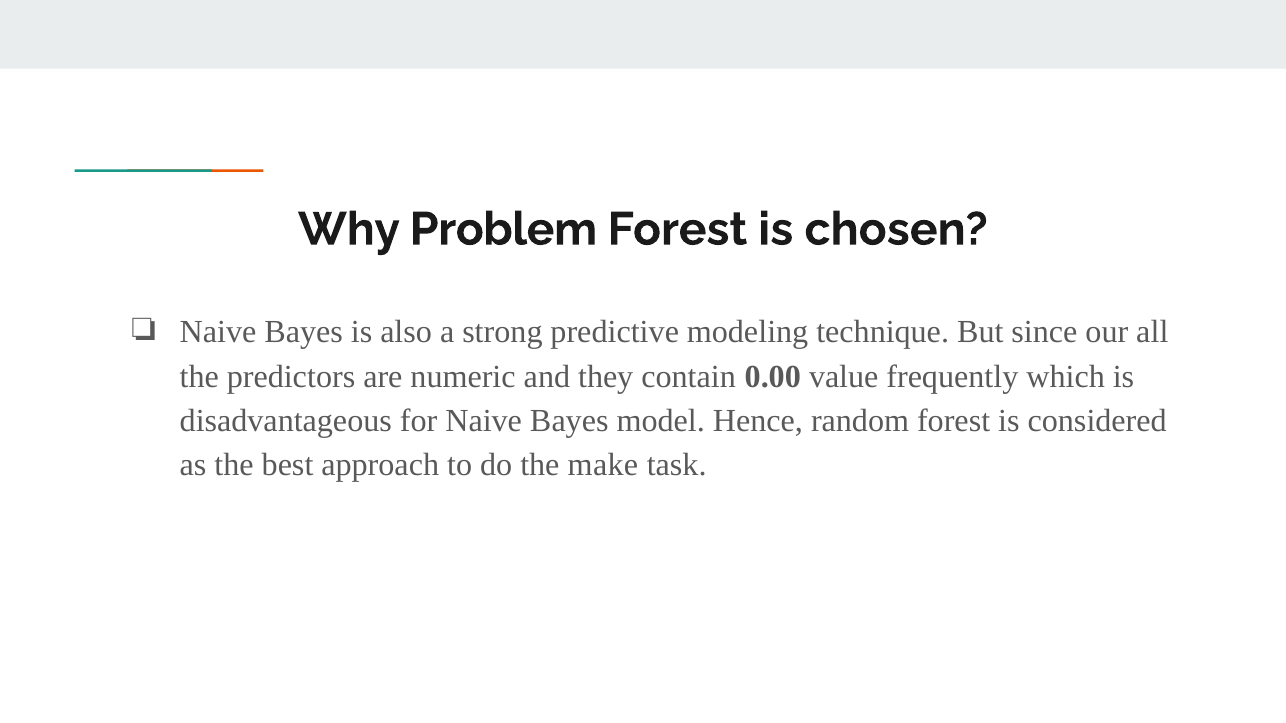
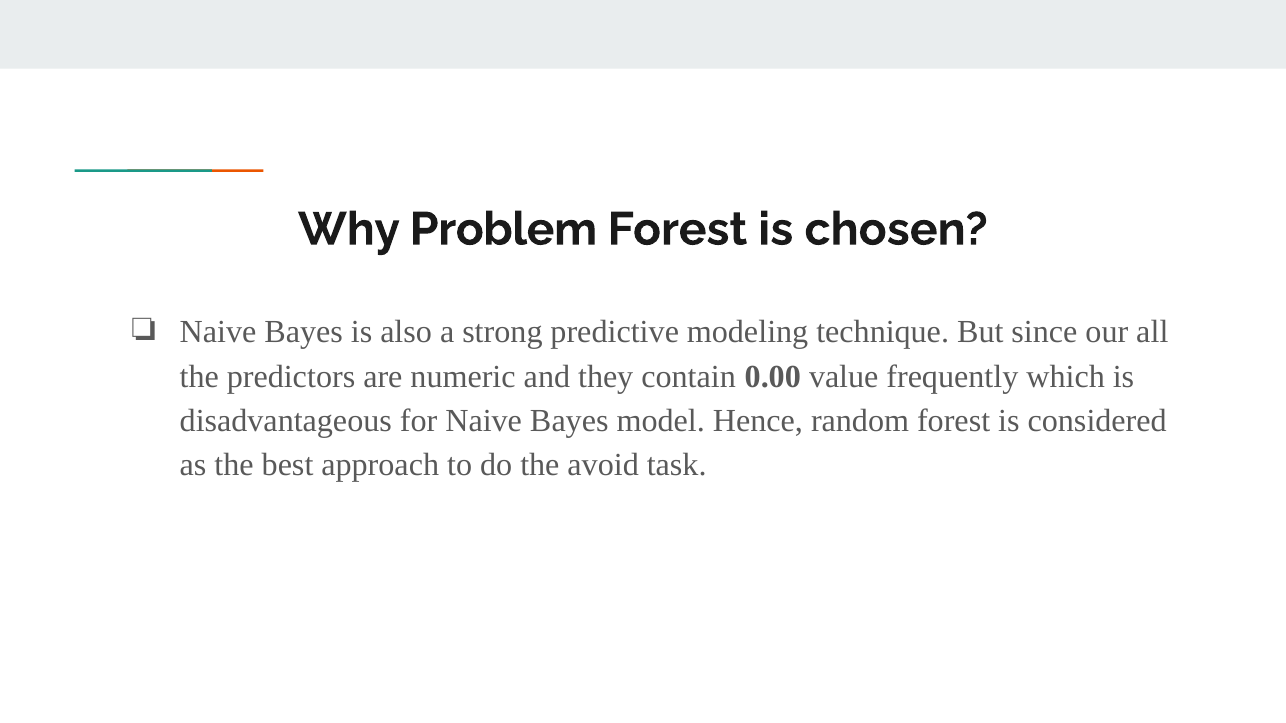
make: make -> avoid
